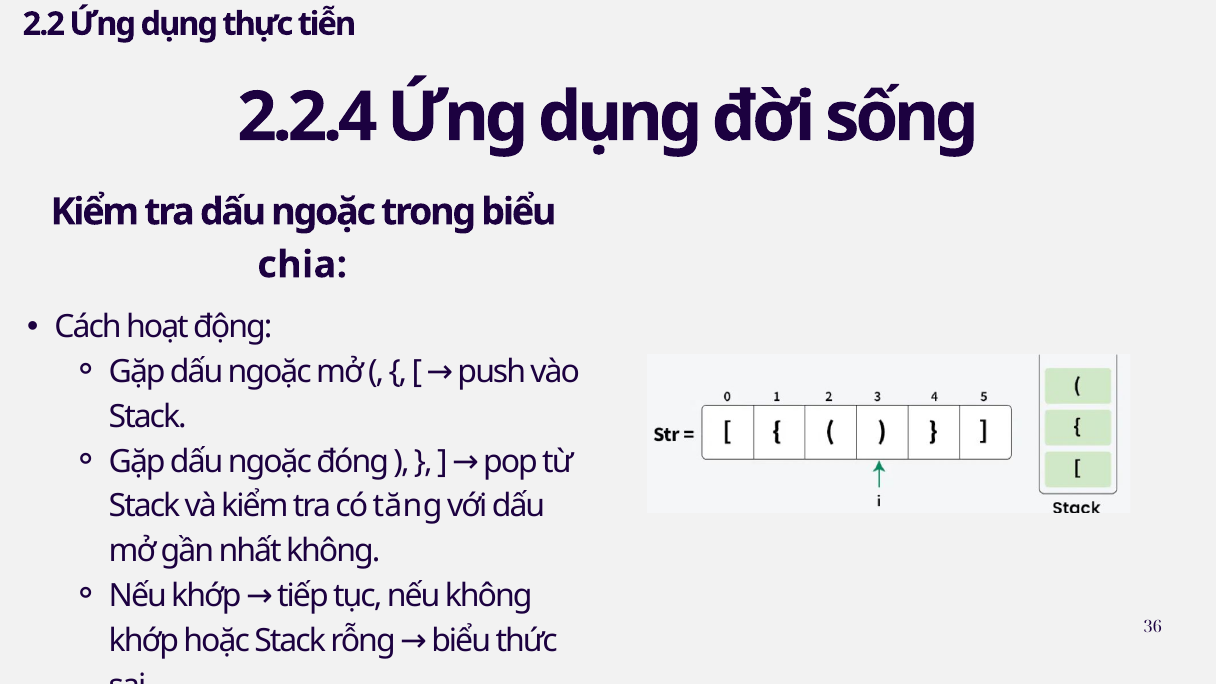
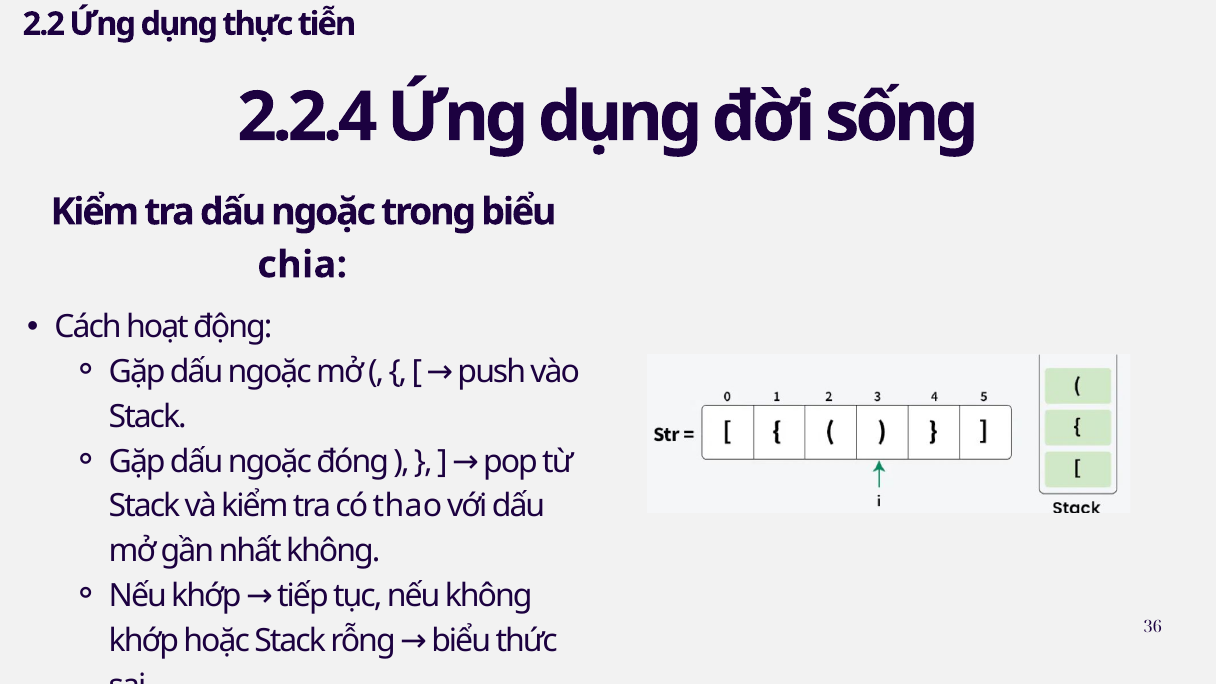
tăng: tăng -> thao
